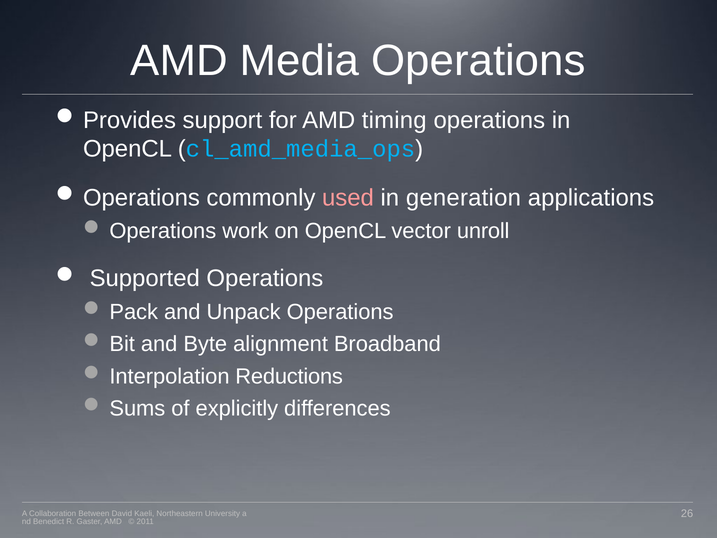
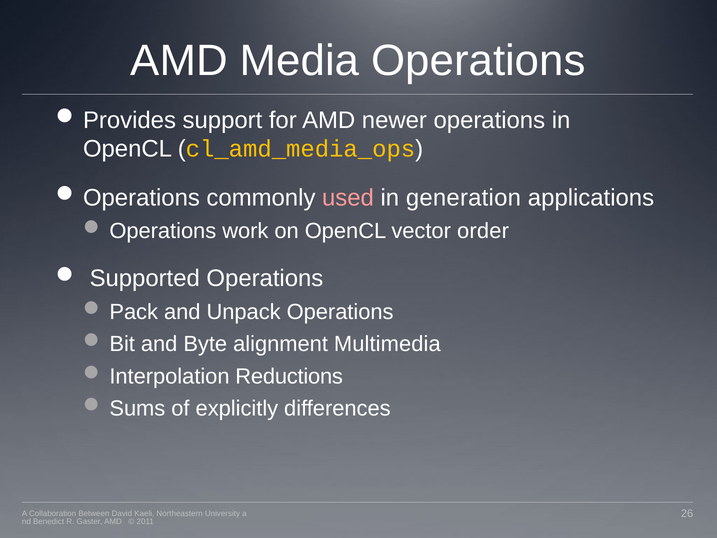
timing: timing -> newer
cl_amd_media_ops colour: light blue -> yellow
unroll: unroll -> order
Broadband: Broadband -> Multimedia
